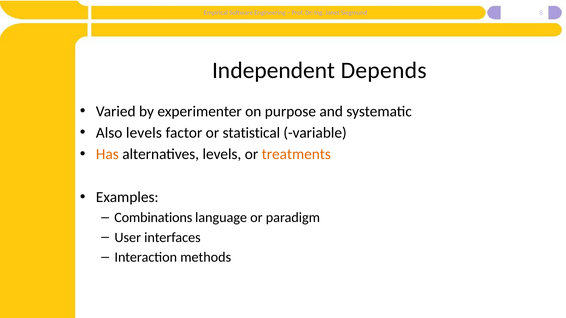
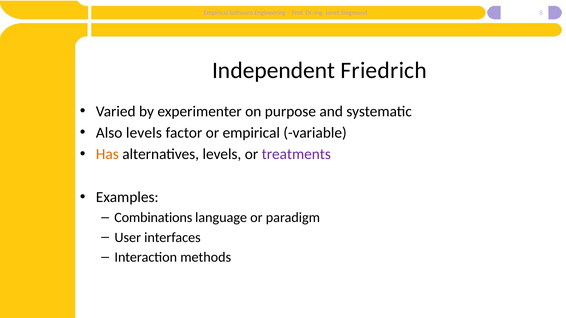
Depends: Depends -> Friedrich
or statistical: statistical -> empirical
treatments colour: orange -> purple
